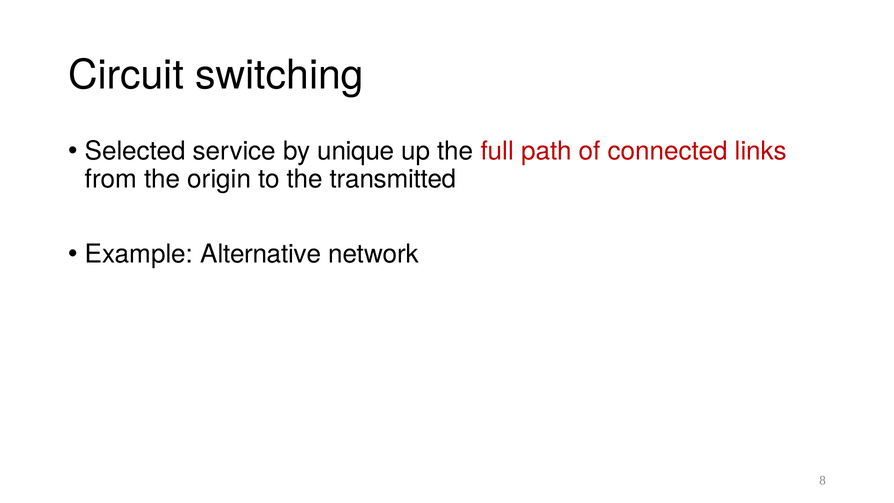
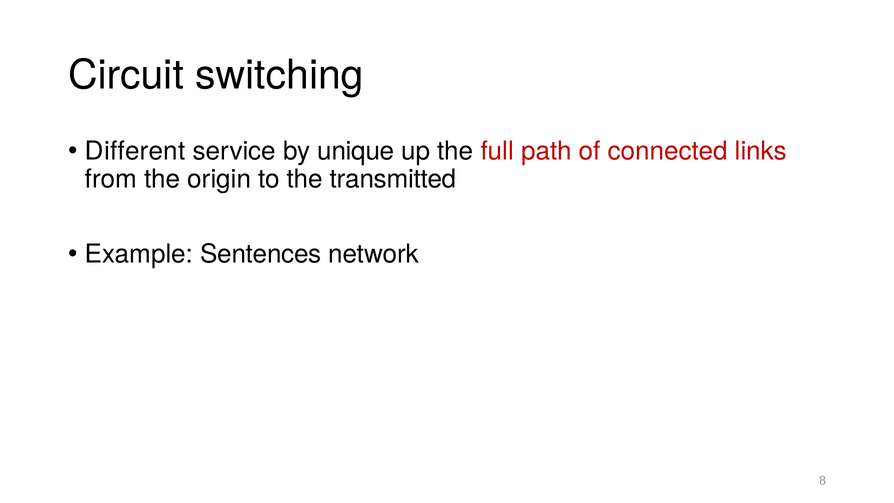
Selected: Selected -> Different
Alternative: Alternative -> Sentences
